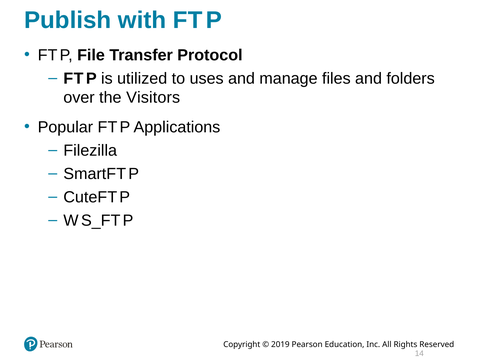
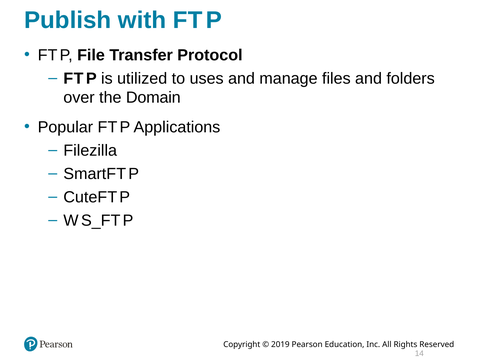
Visitors: Visitors -> Domain
